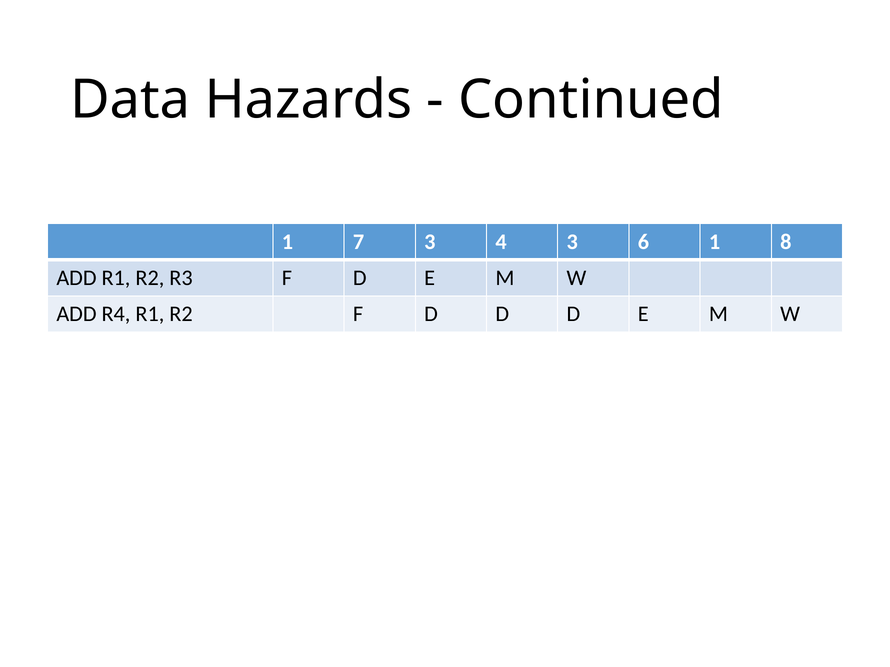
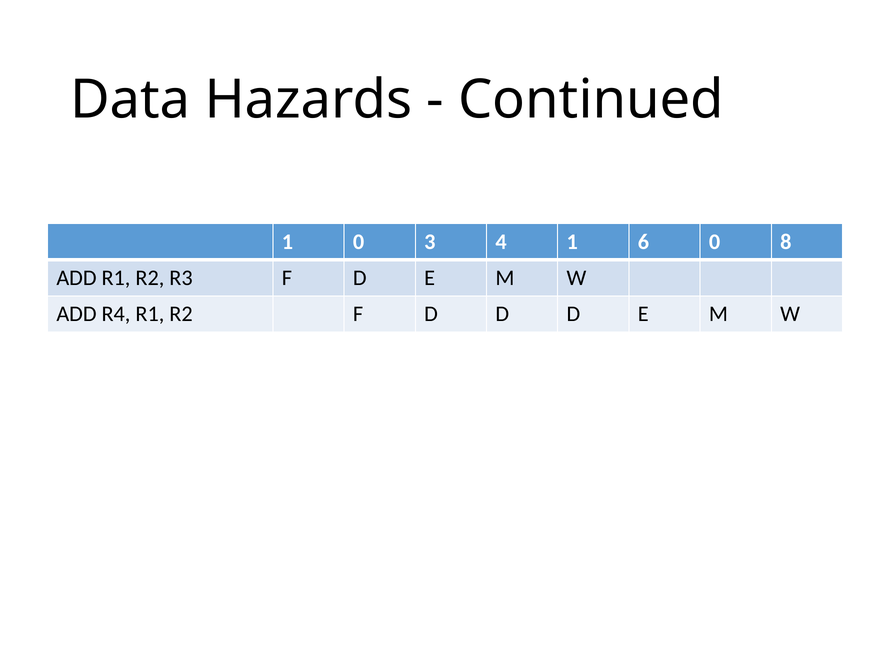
1 7: 7 -> 0
4 3: 3 -> 1
6 1: 1 -> 0
